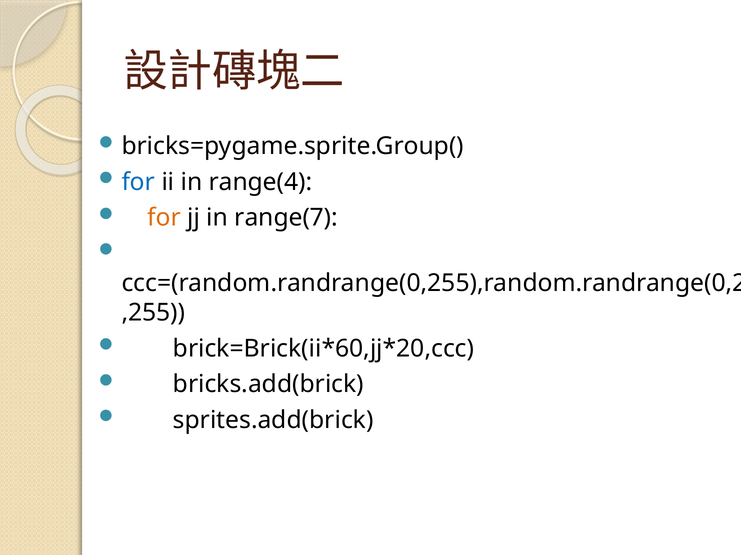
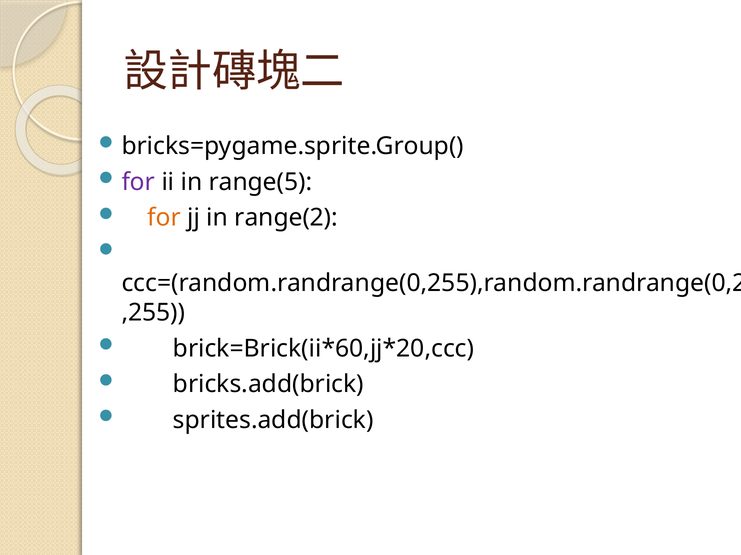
for at (138, 182) colour: blue -> purple
range(4: range(4 -> range(5
range(7: range(7 -> range(2
